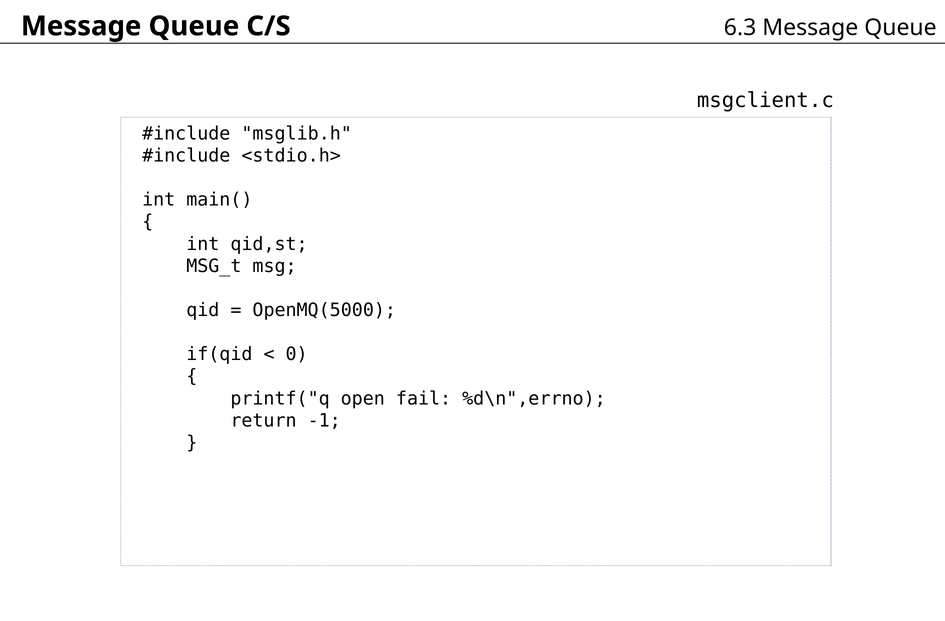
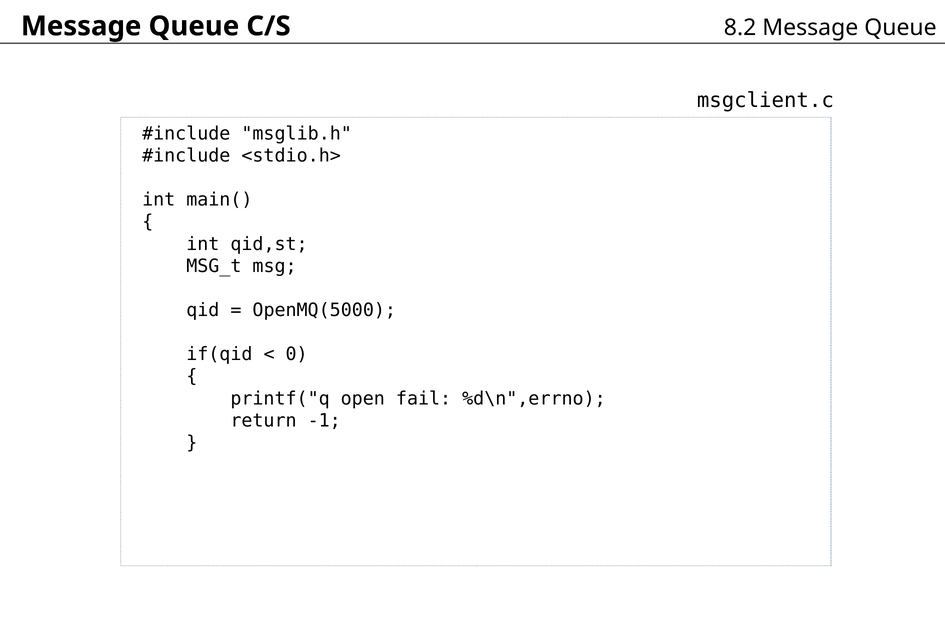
6.3: 6.3 -> 8.2
